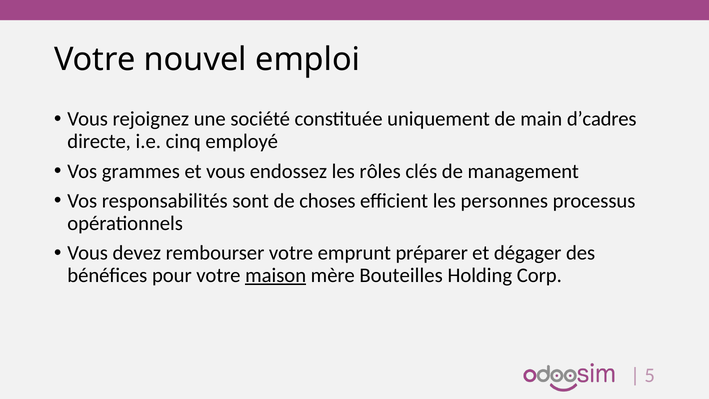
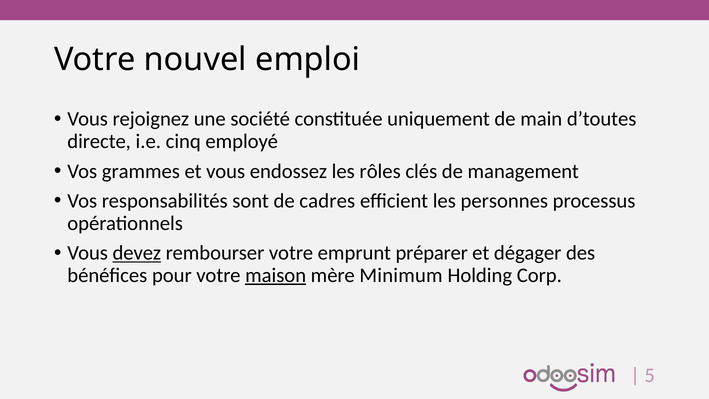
d’cadres: d’cadres -> d’toutes
choses: choses -> cadres
devez underline: none -> present
Bouteilles: Bouteilles -> Minimum
